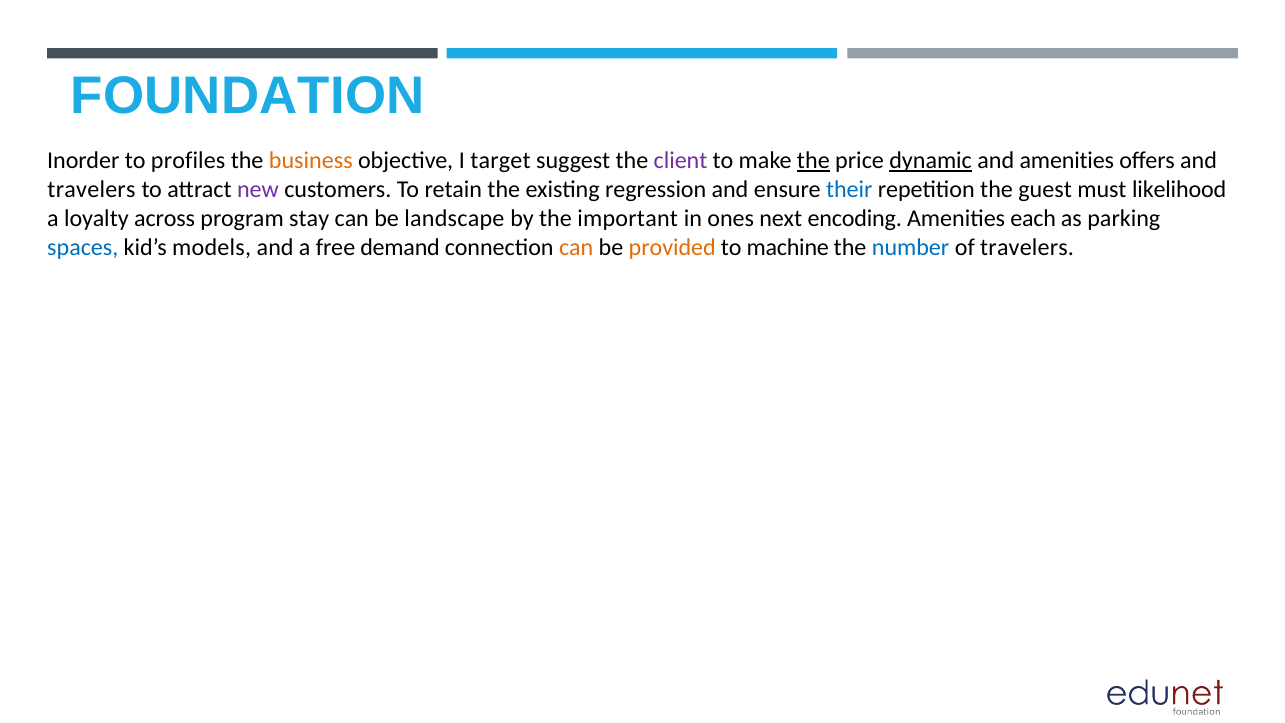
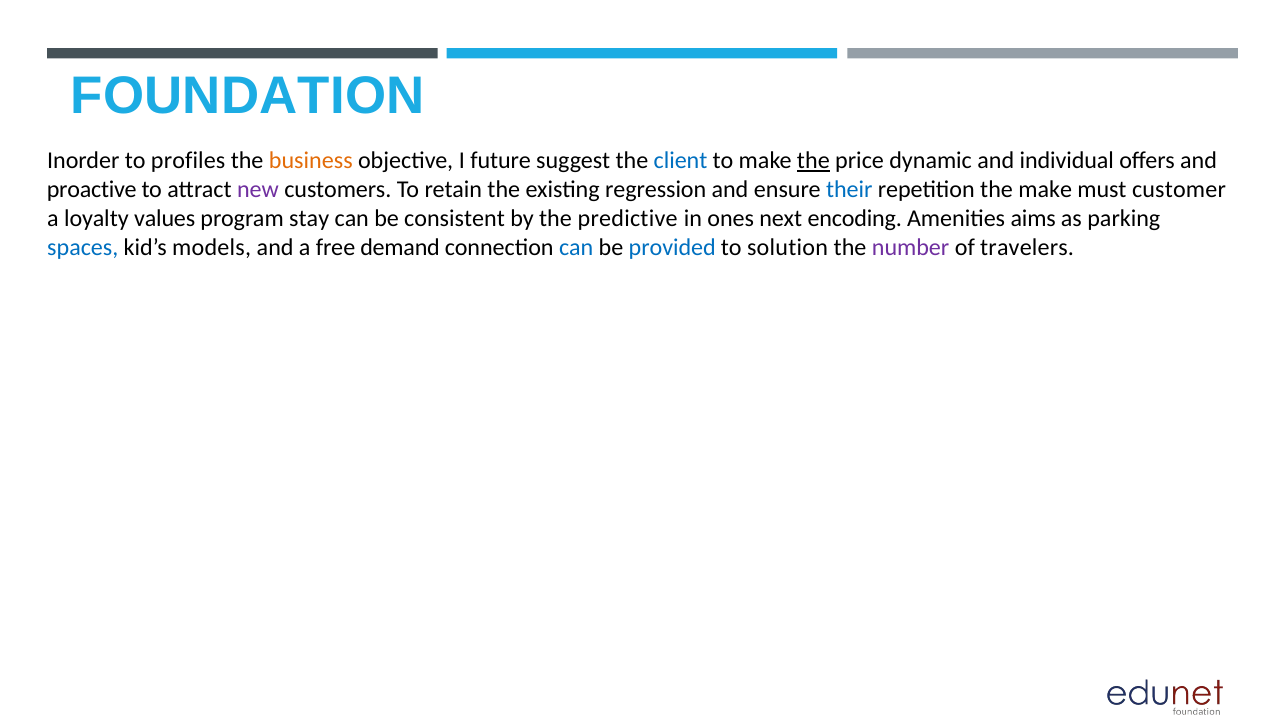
target: target -> future
client colour: purple -> blue
dynamic underline: present -> none
and amenities: amenities -> individual
travelers at (92, 190): travelers -> proactive
the guest: guest -> make
likelihood: likelihood -> customer
across: across -> values
landscape: landscape -> consistent
important: important -> predictive
each: each -> aims
can at (576, 247) colour: orange -> blue
provided colour: orange -> blue
machine: machine -> solution
number colour: blue -> purple
